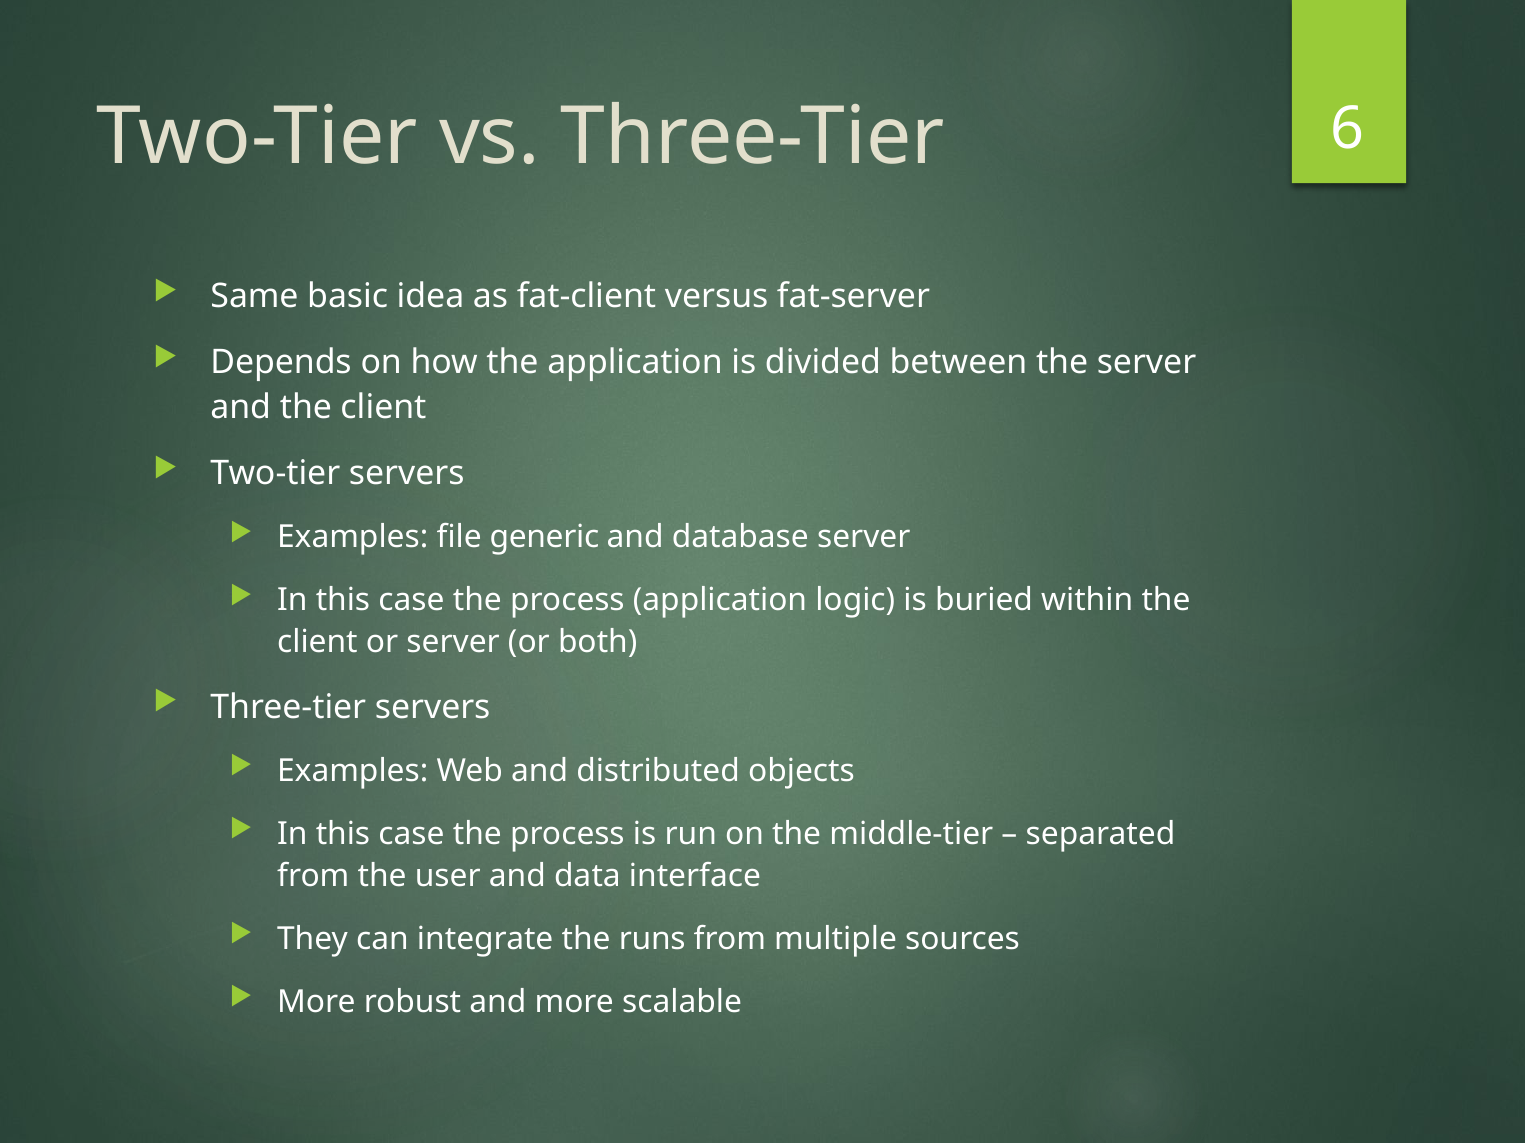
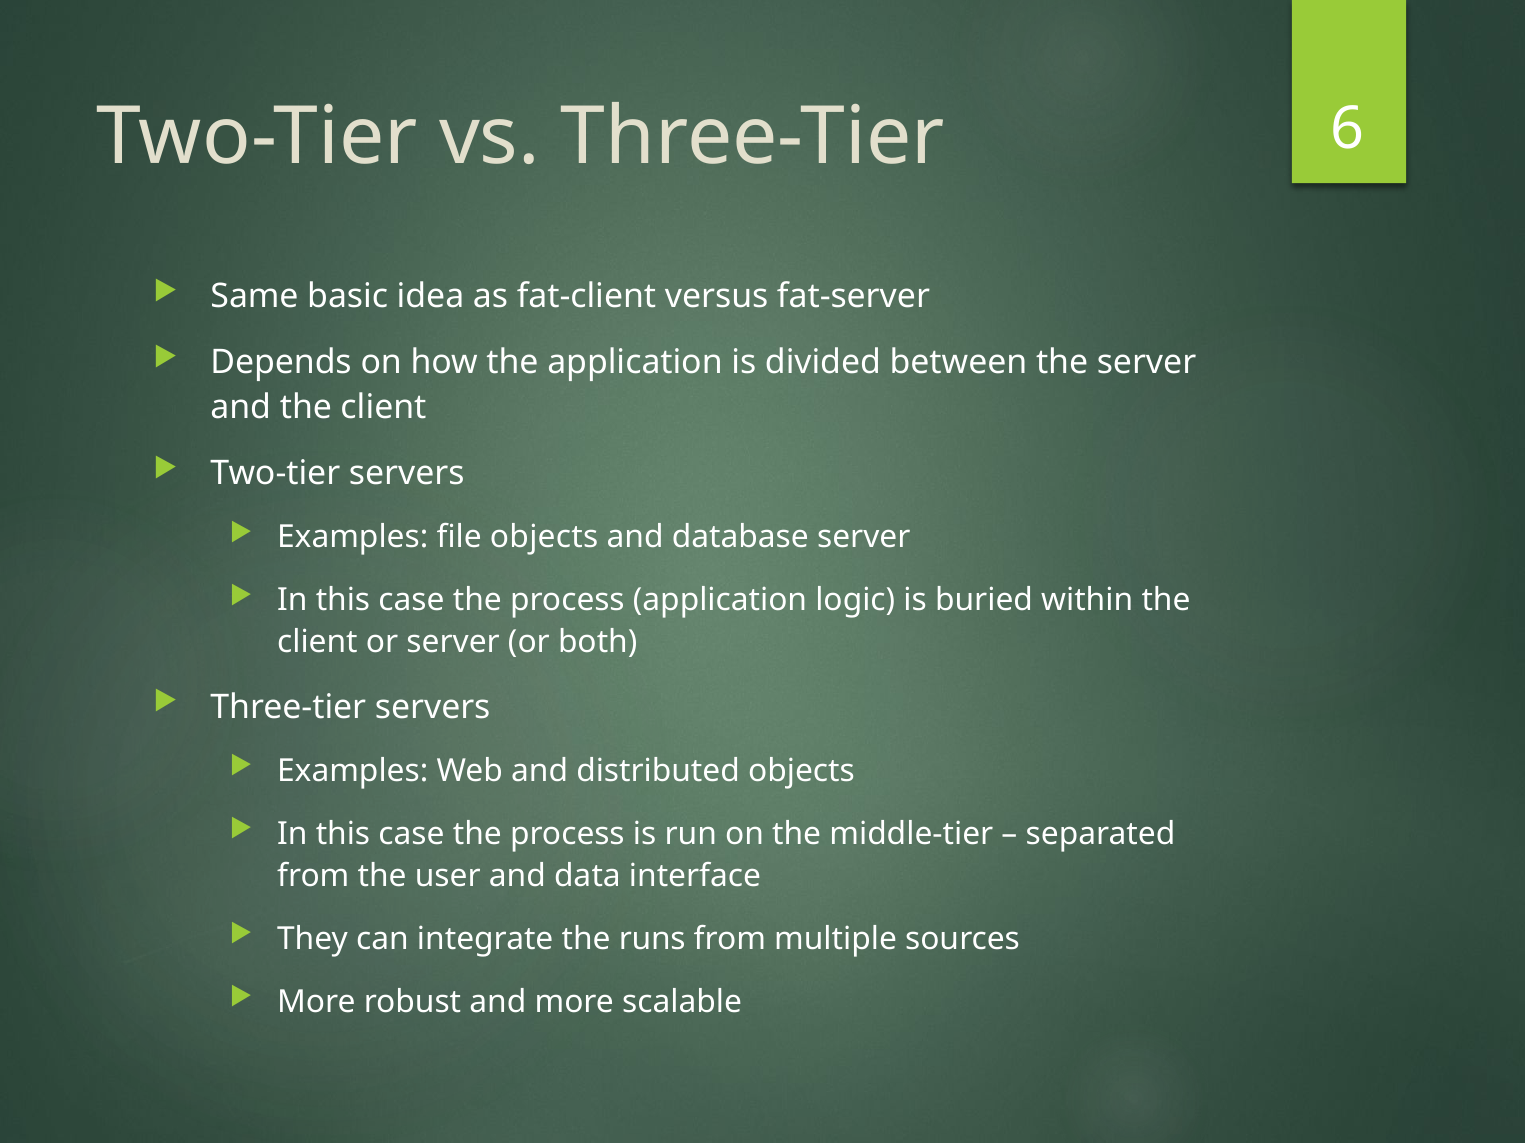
file generic: generic -> objects
